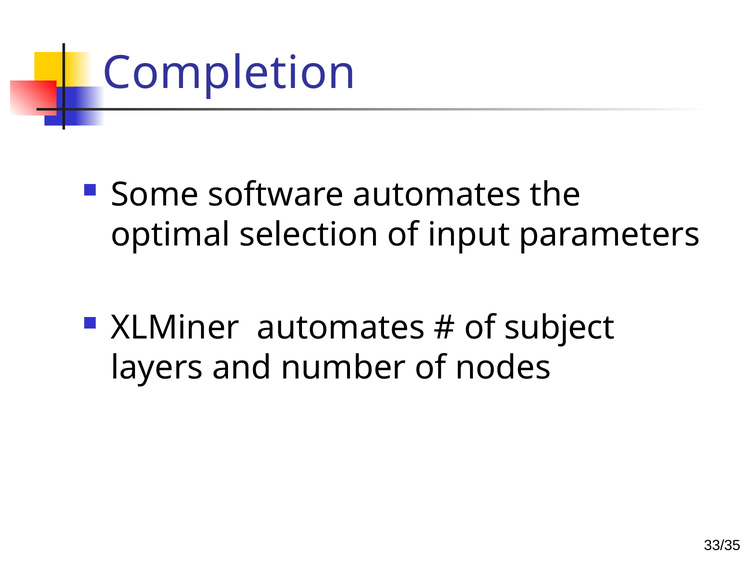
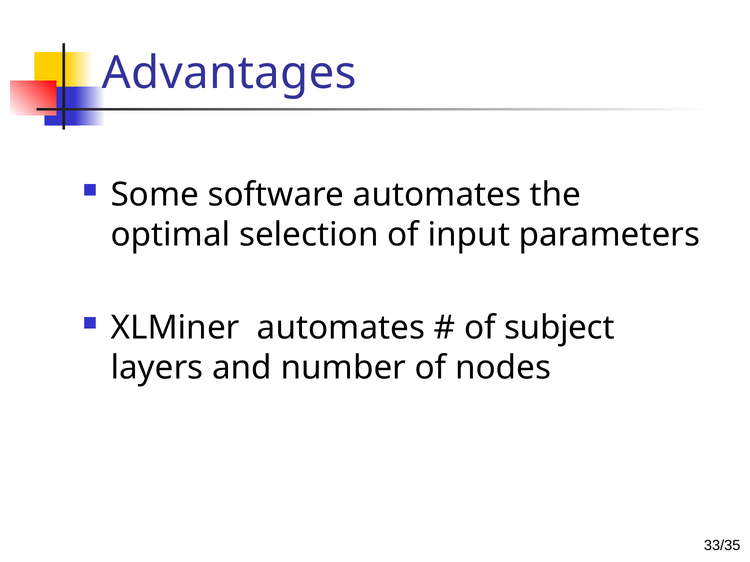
Completion: Completion -> Advantages
